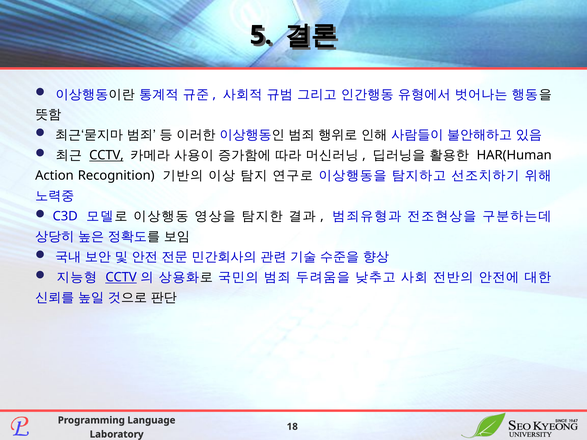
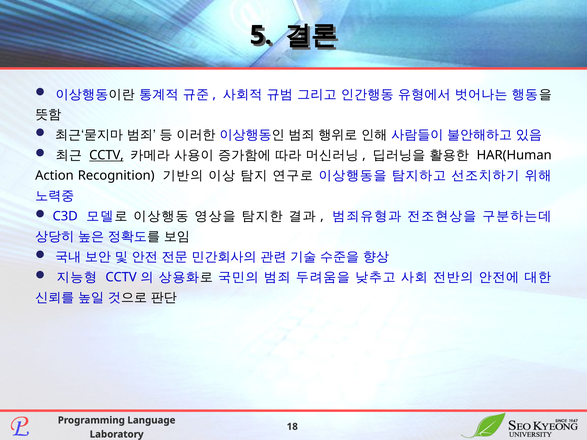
CCTV at (121, 277) underline: present -> none
